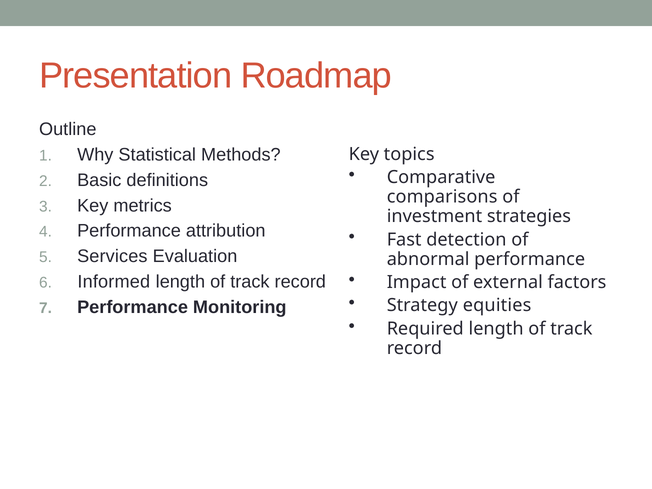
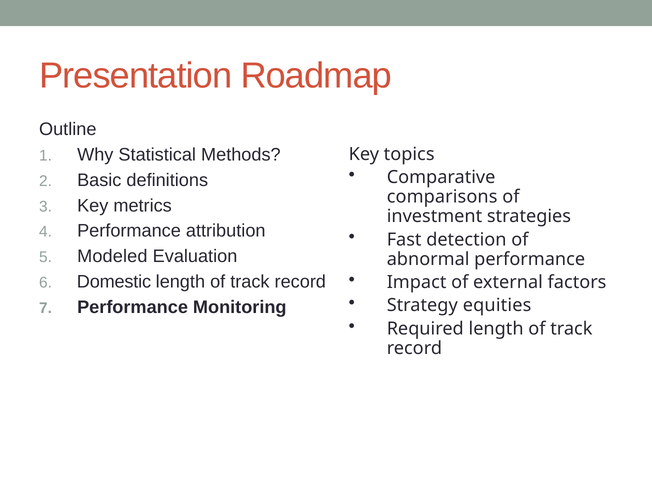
Services: Services -> Modeled
Informed: Informed -> Domestic
